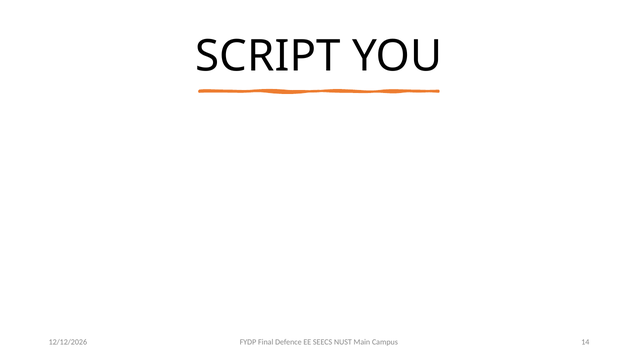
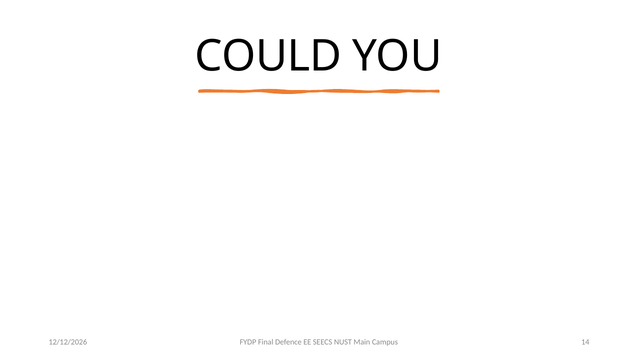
SCRIPT: SCRIPT -> COULD
